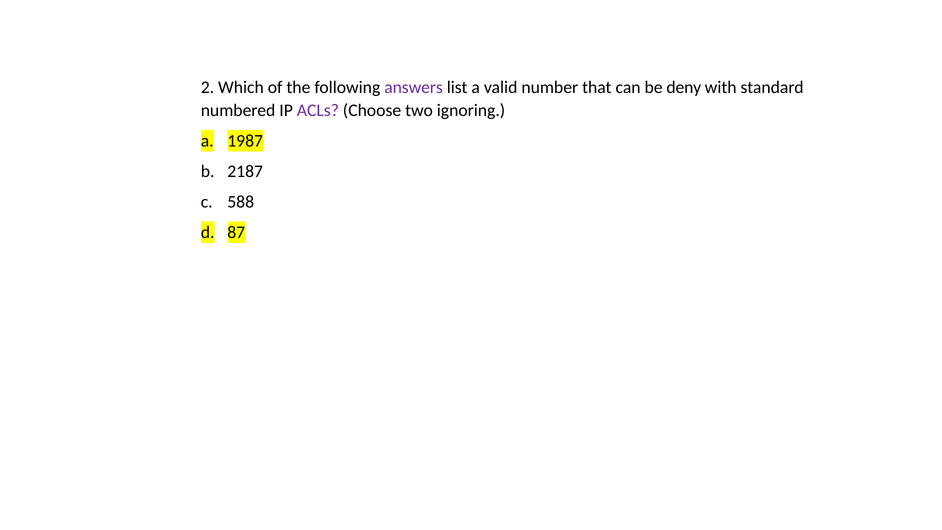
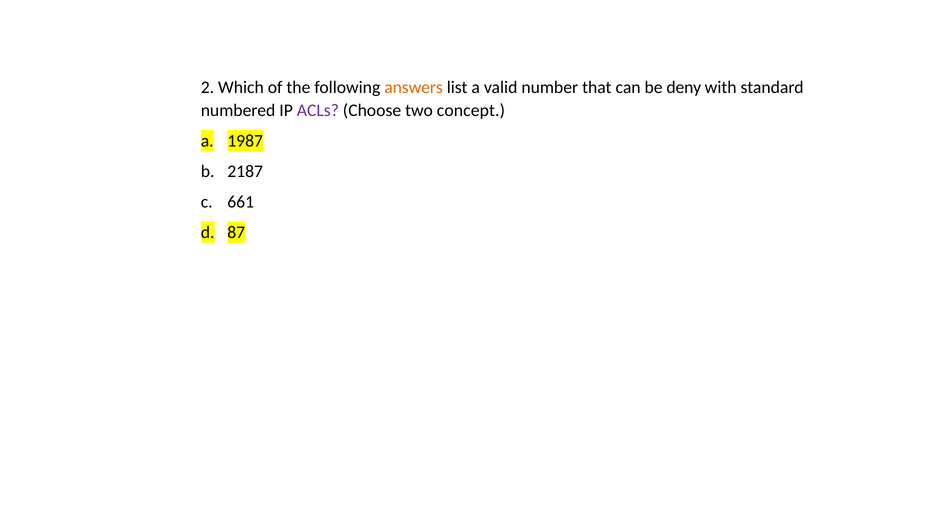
answers colour: purple -> orange
ignoring: ignoring -> concept
588: 588 -> 661
